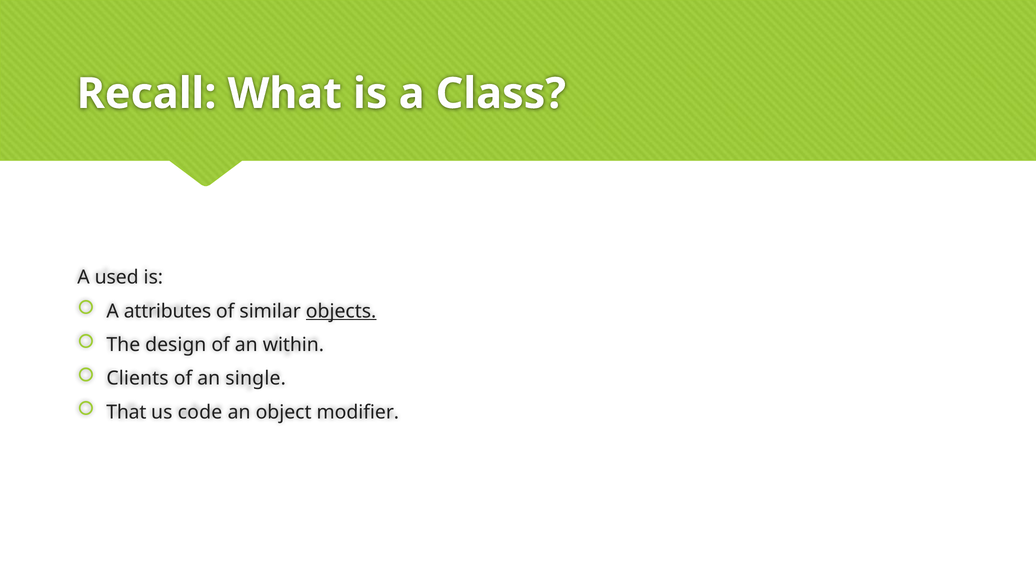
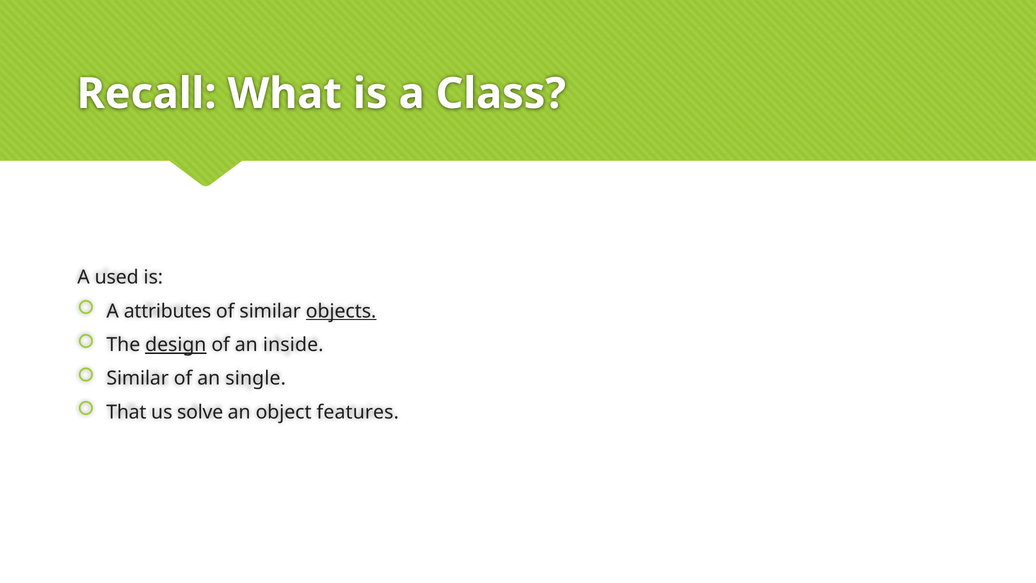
design underline: none -> present
within: within -> inside
Clients at (138, 378): Clients -> Similar
code: code -> solve
modifier: modifier -> features
